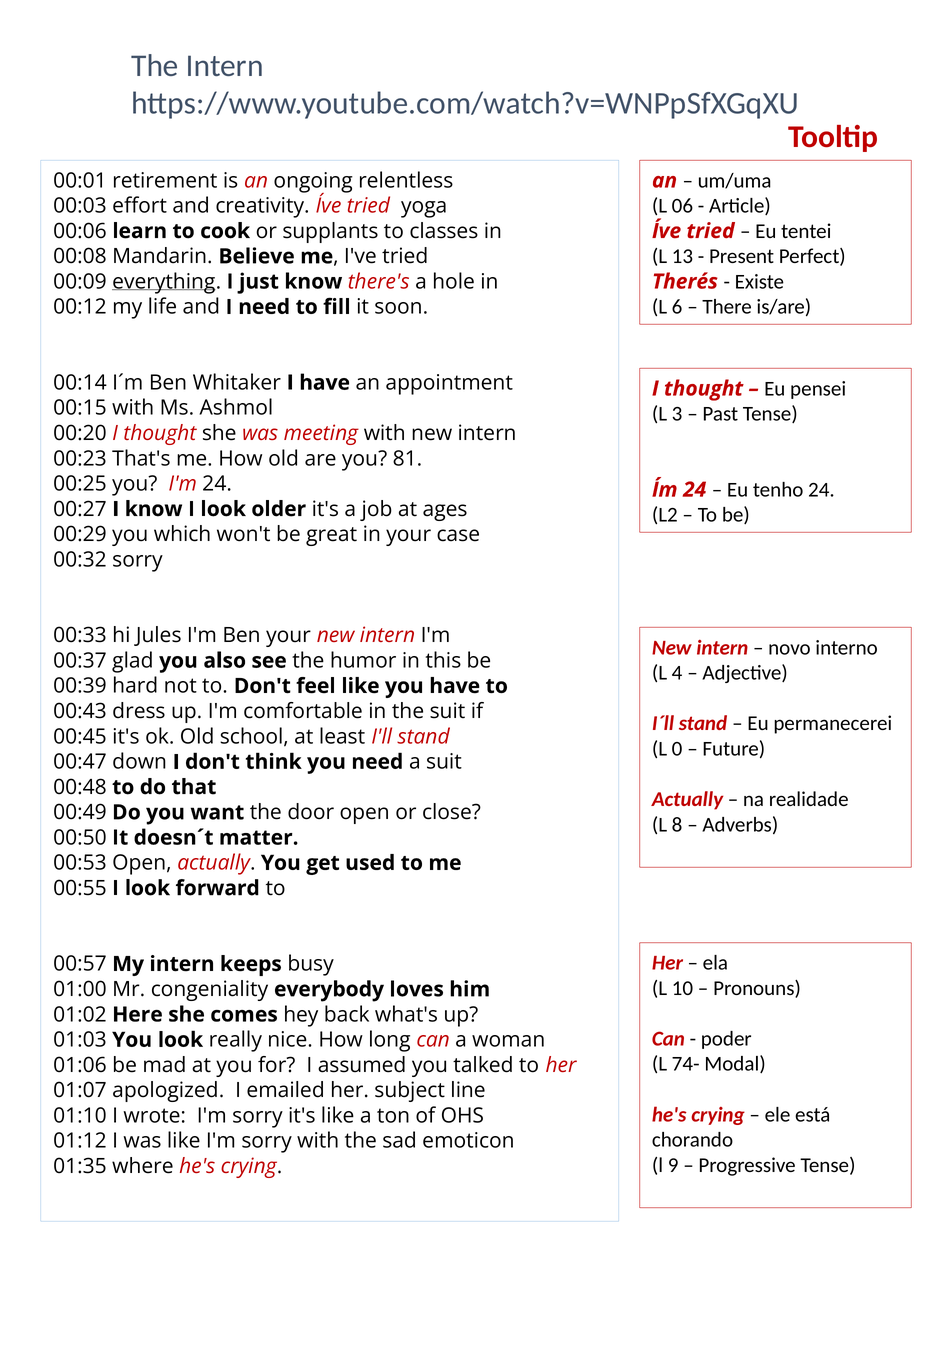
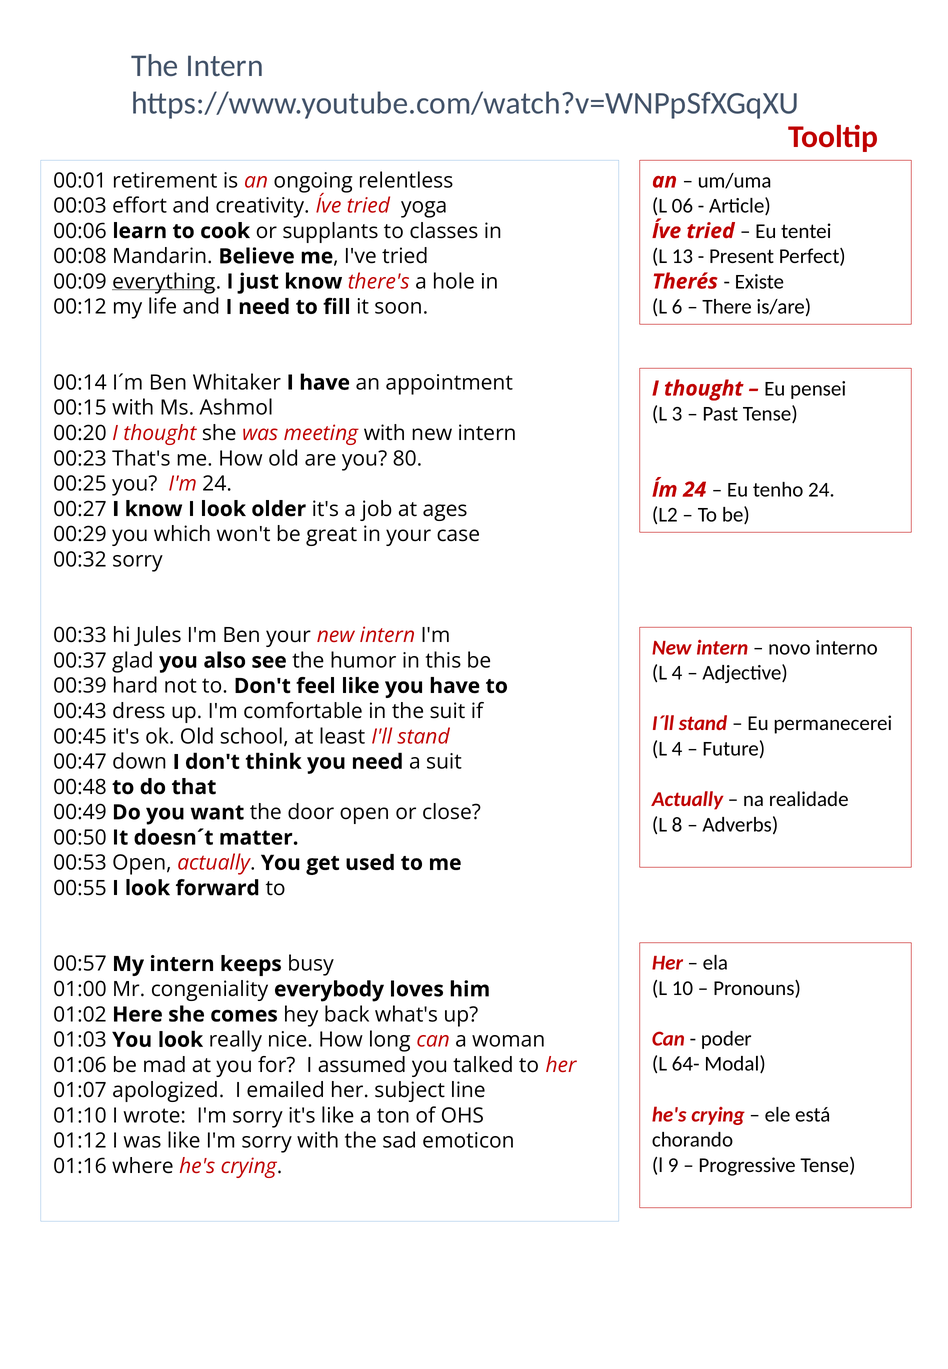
81: 81 -> 80
0 at (677, 749): 0 -> 4
74-: 74- -> 64-
01:35: 01:35 -> 01:16
